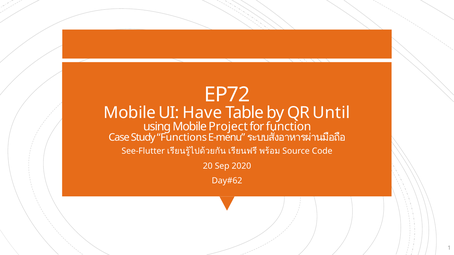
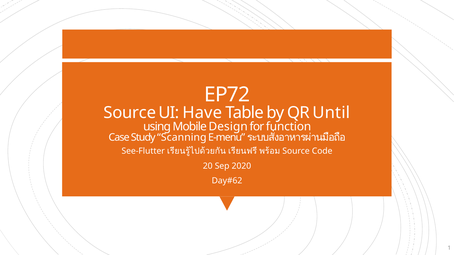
Mobile at (130, 113): Mobile -> Source
Project: Project -> Design
Functions: Functions -> Scanning
